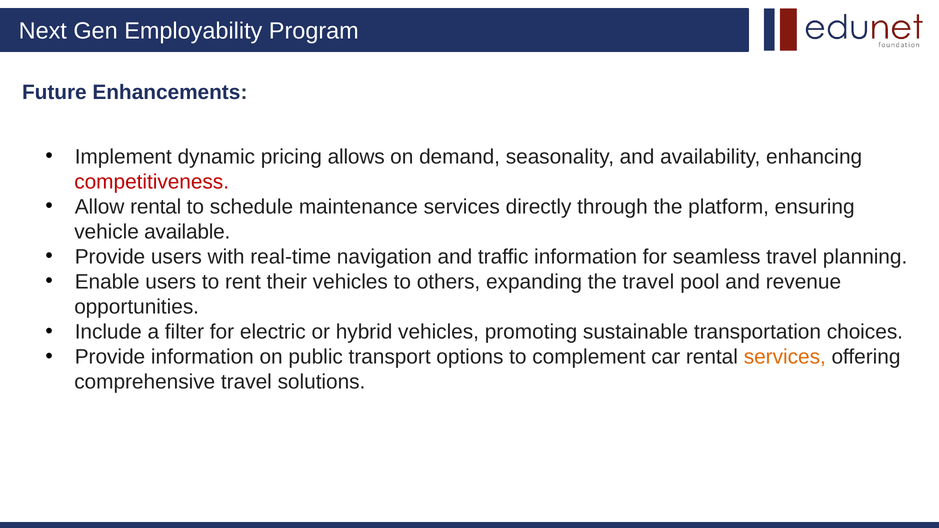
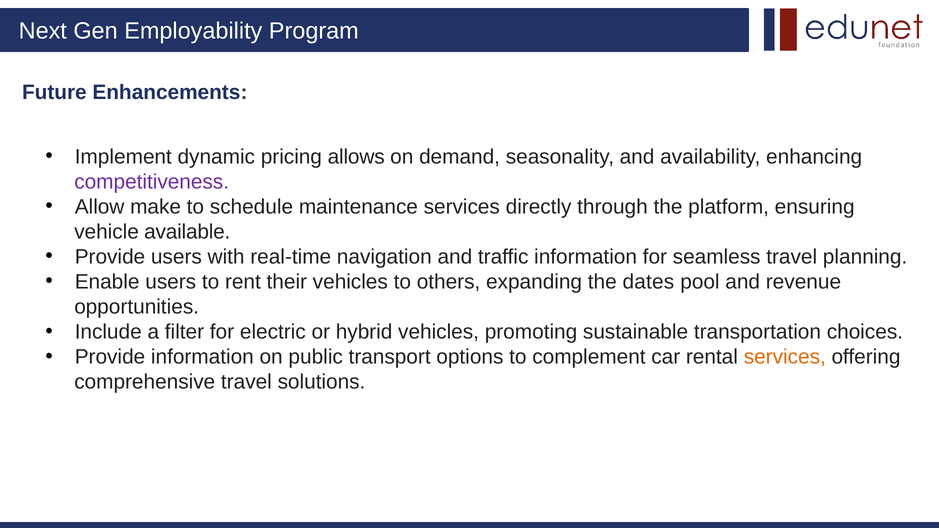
competitiveness colour: red -> purple
Allow rental: rental -> make
the travel: travel -> dates
